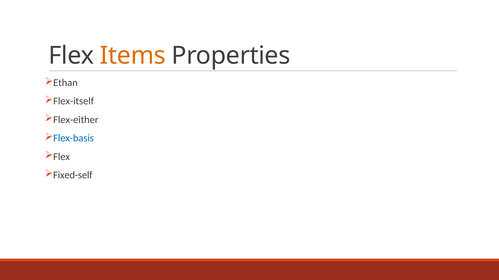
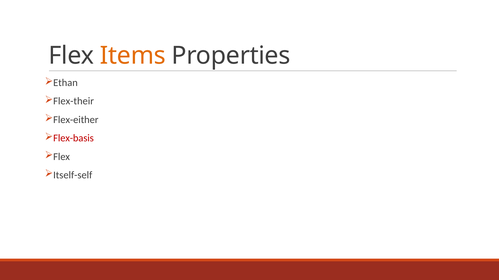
Flex-itself: Flex-itself -> Flex-their
Flex-basis colour: blue -> red
Fixed-self: Fixed-self -> Itself-self
